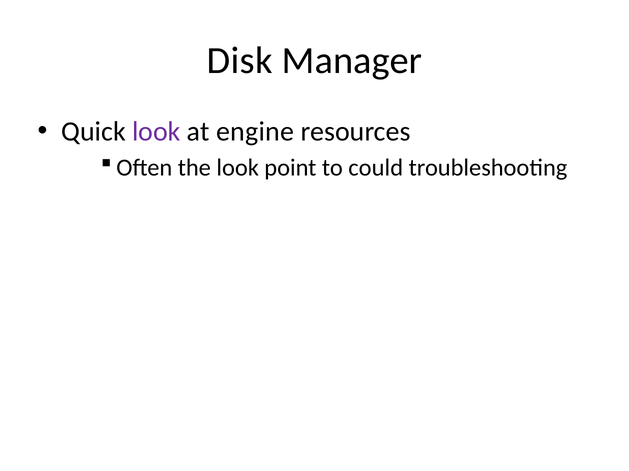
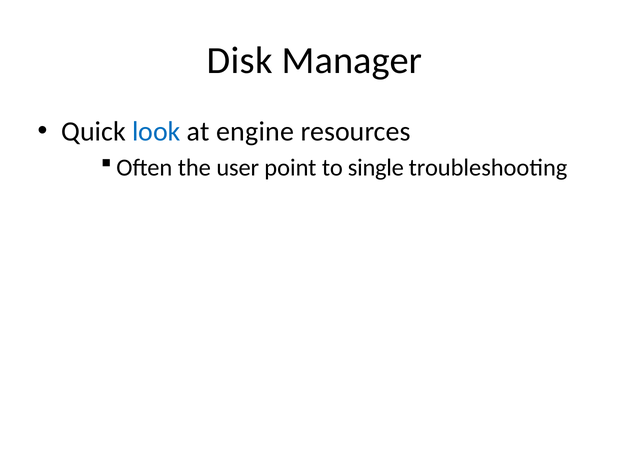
look at (156, 132) colour: purple -> blue
the look: look -> user
could: could -> single
